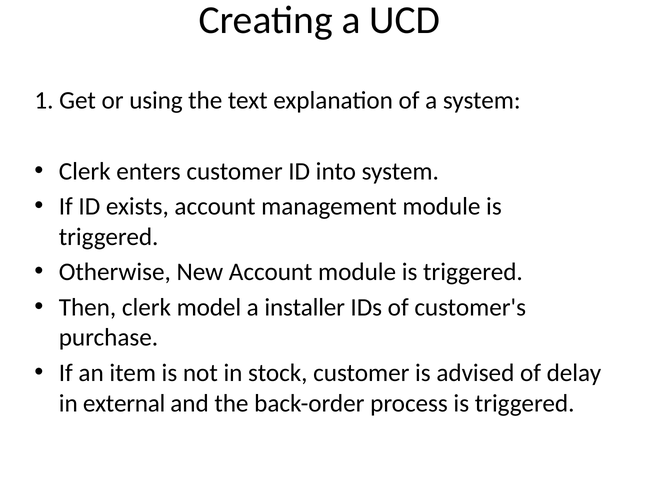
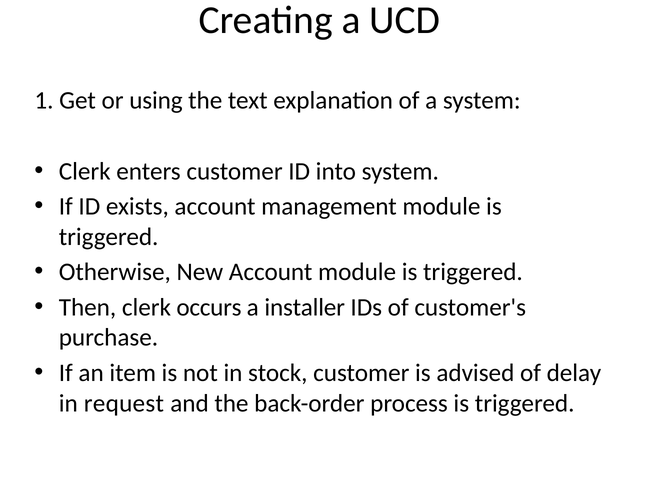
model: model -> occurs
external: external -> request
